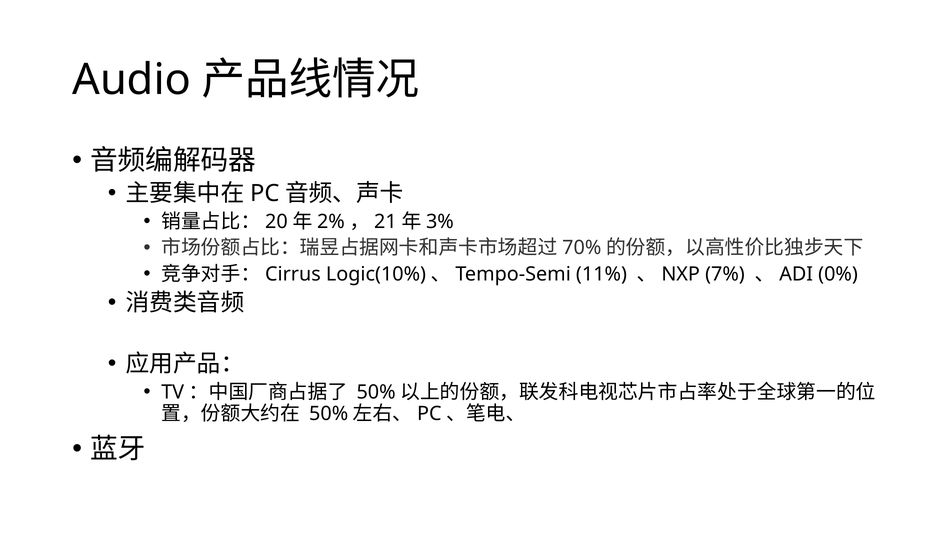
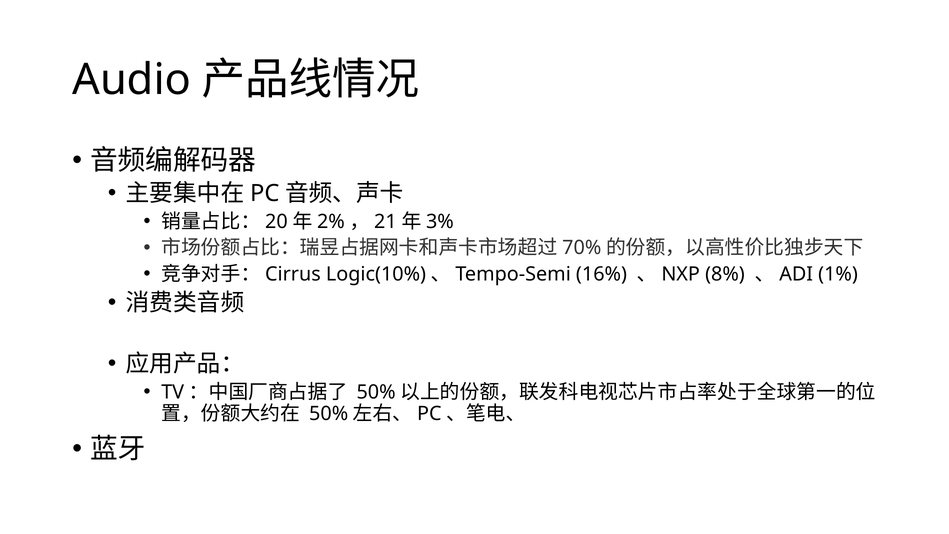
11%: 11% -> 16%
7%: 7% -> 8%
0%: 0% -> 1%
